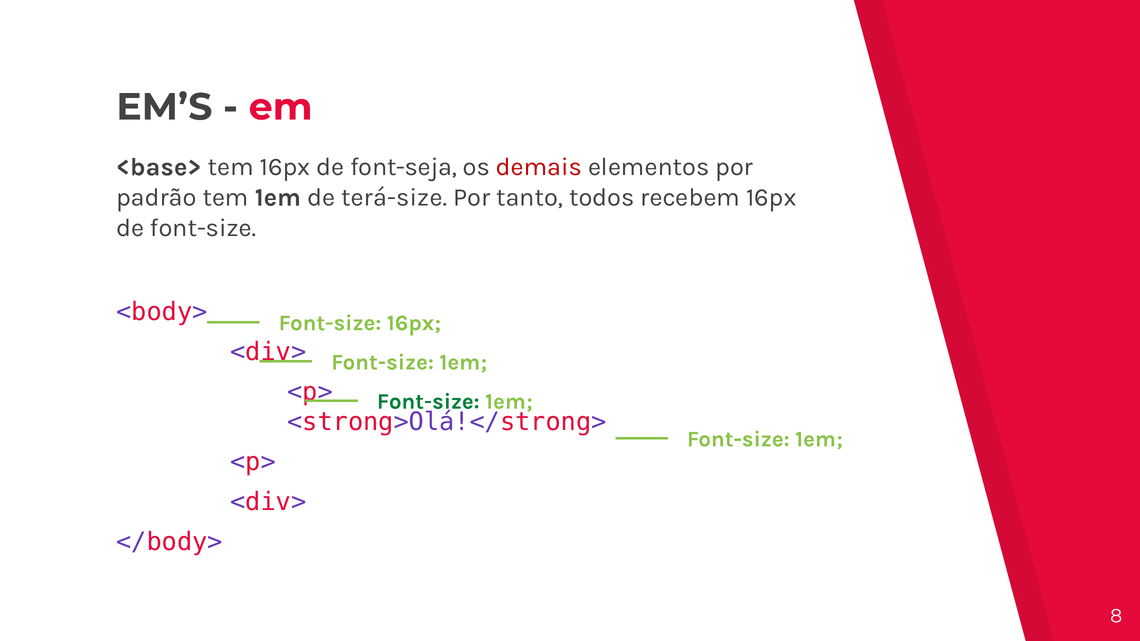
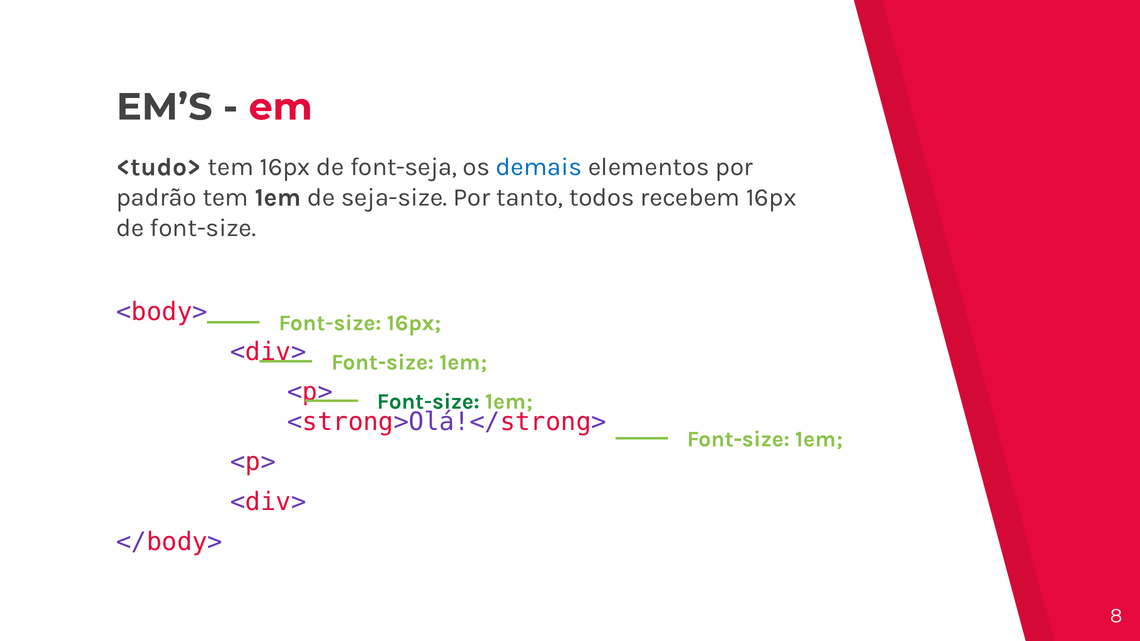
<base>: <base> -> <tudo>
demais colour: red -> blue
terá-size: terá-size -> seja-size
